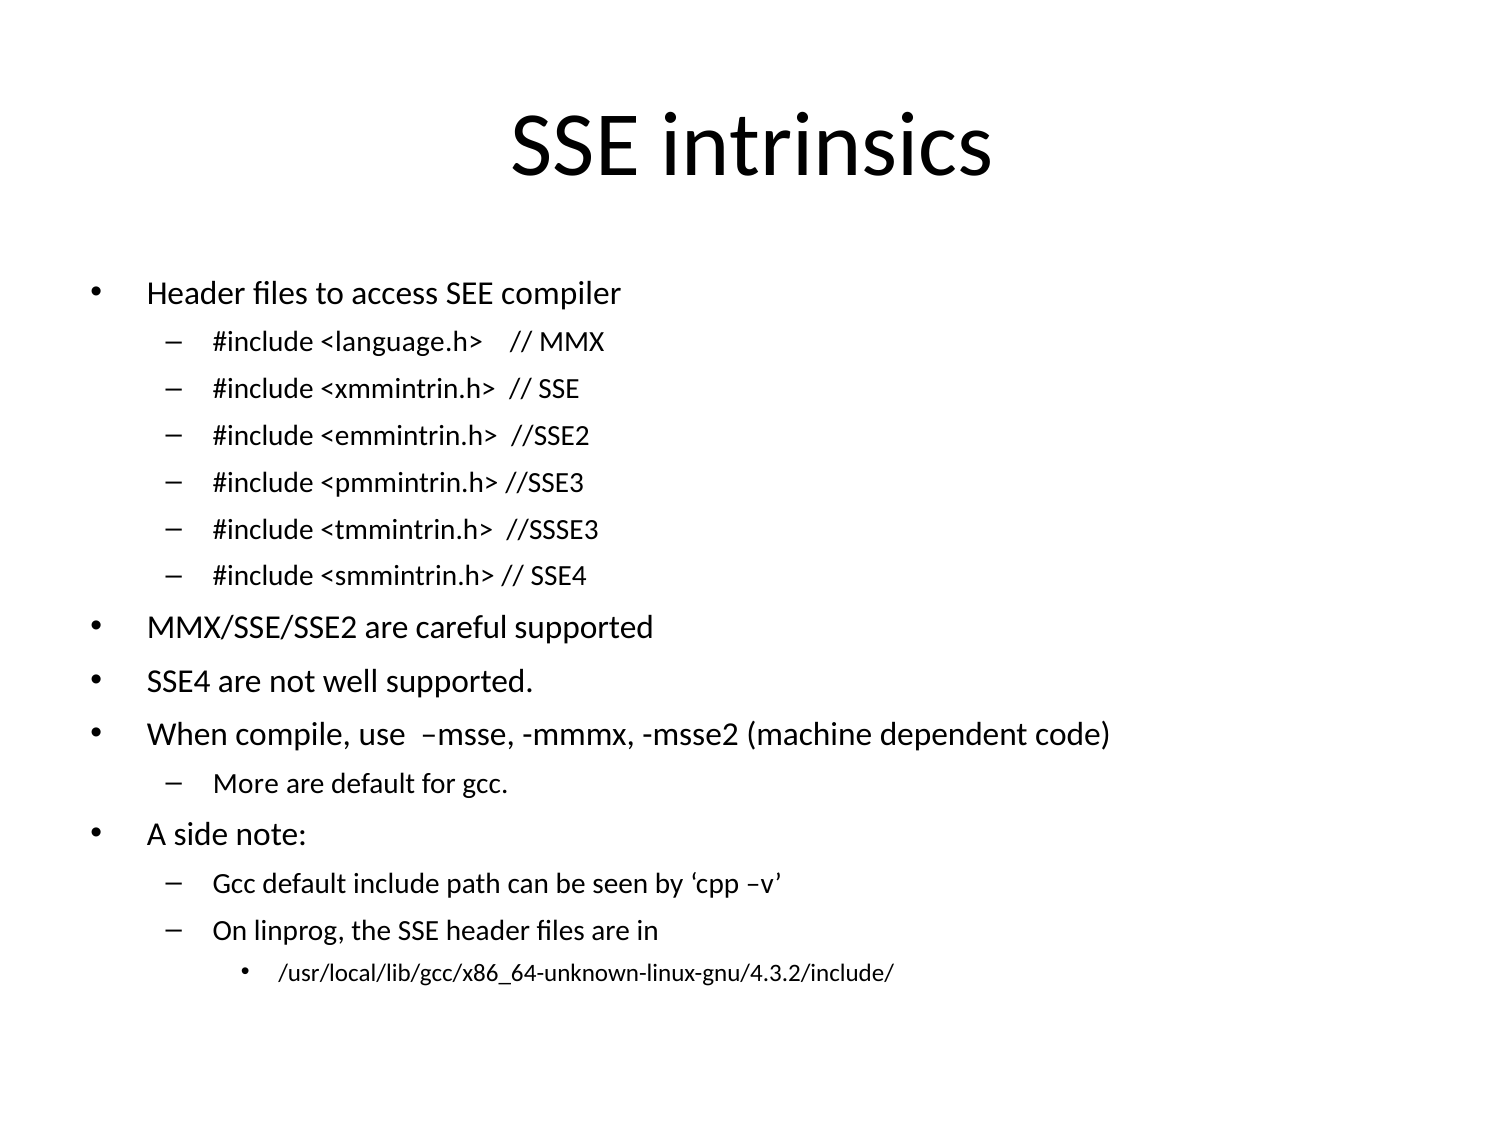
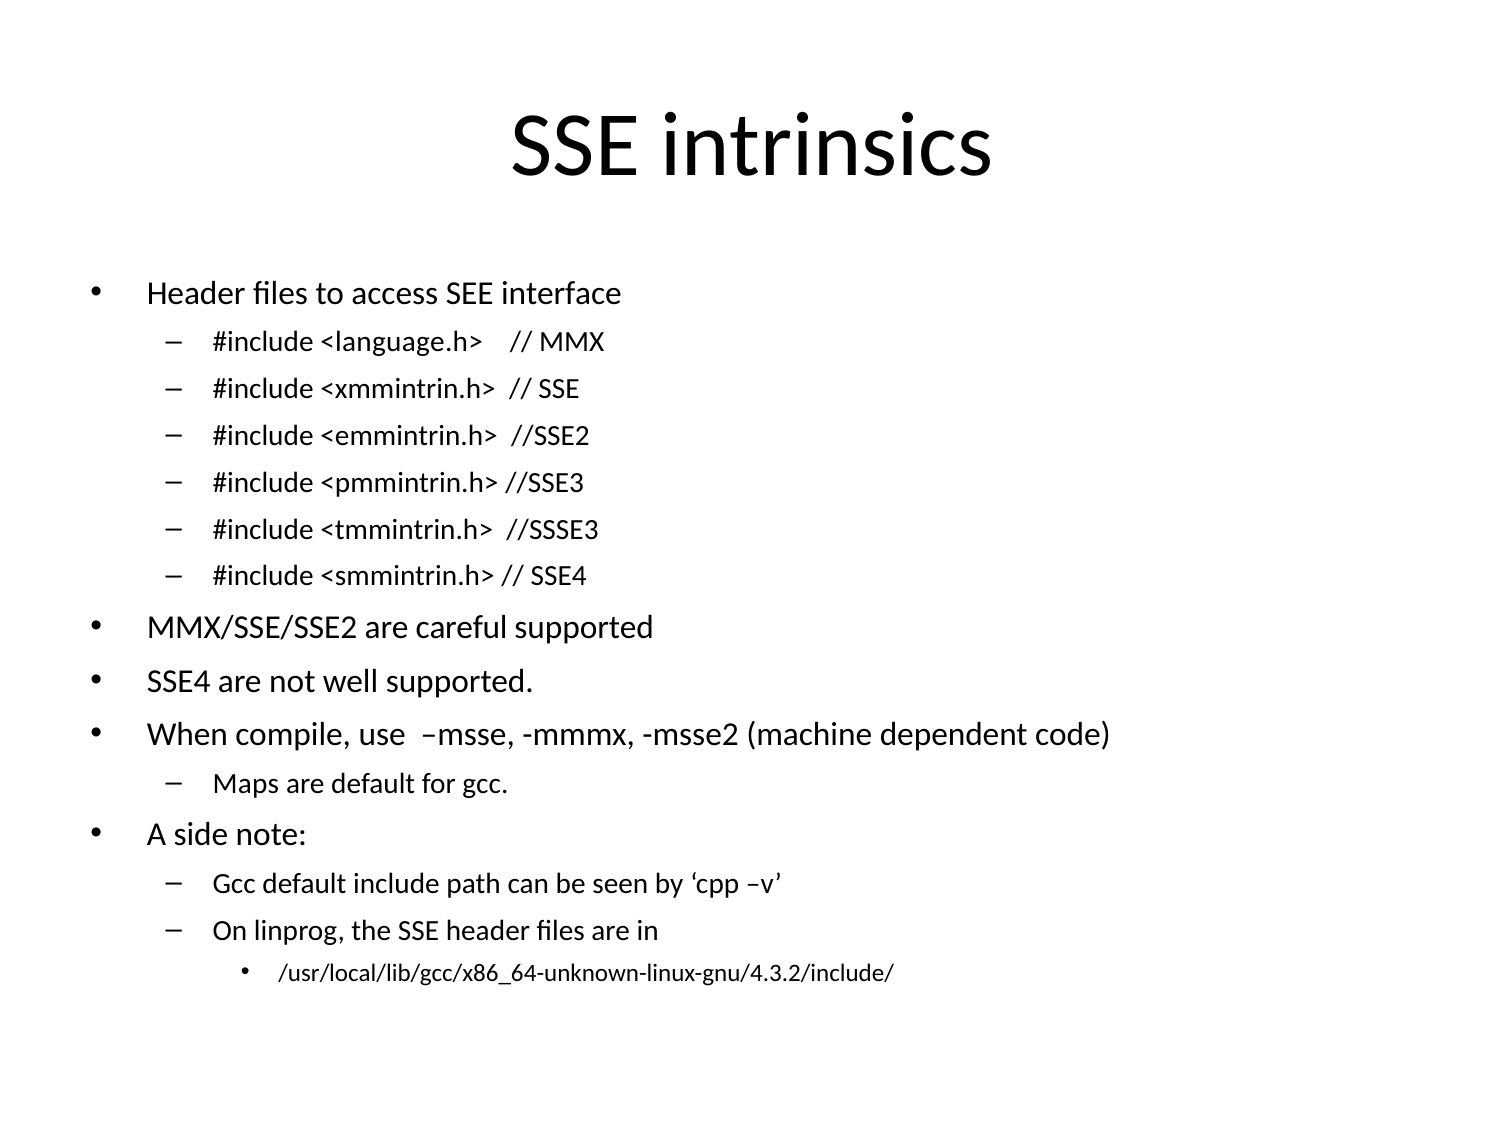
compiler: compiler -> interface
More: More -> Maps
